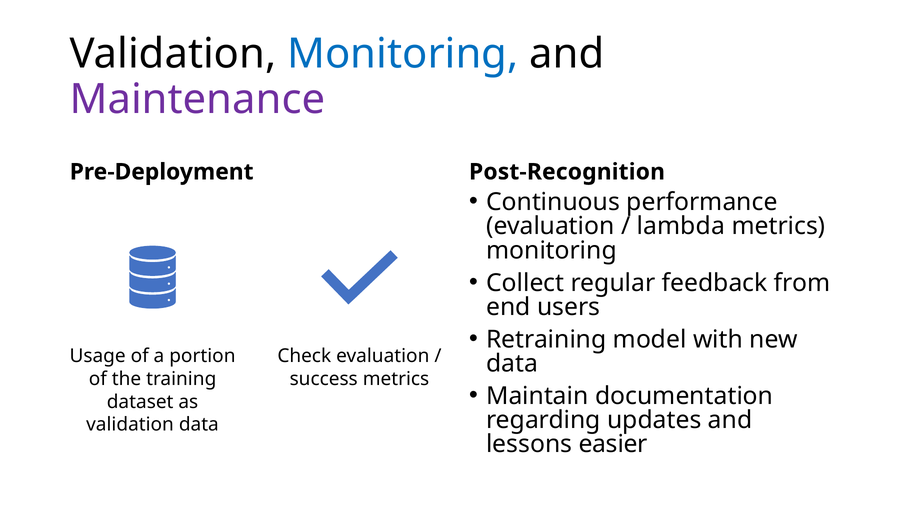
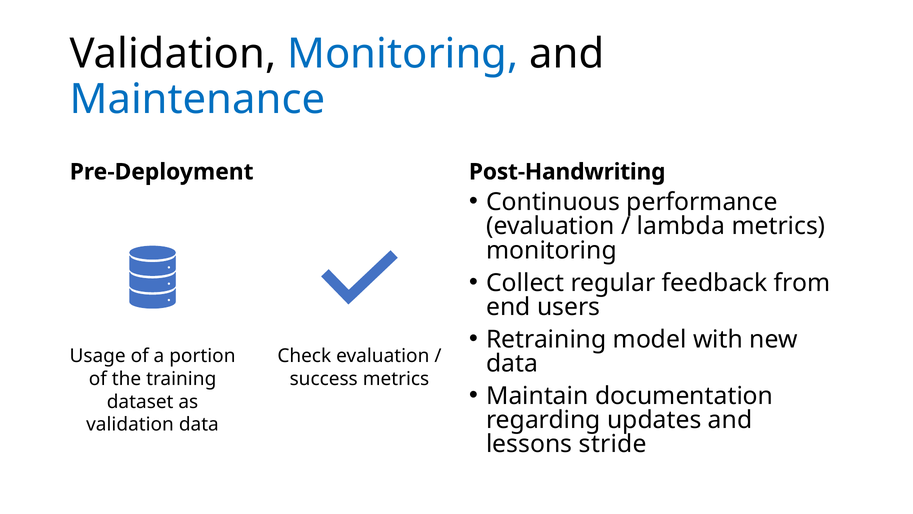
Maintenance colour: purple -> blue
Post-Recognition: Post-Recognition -> Post-Handwriting
easier: easier -> stride
